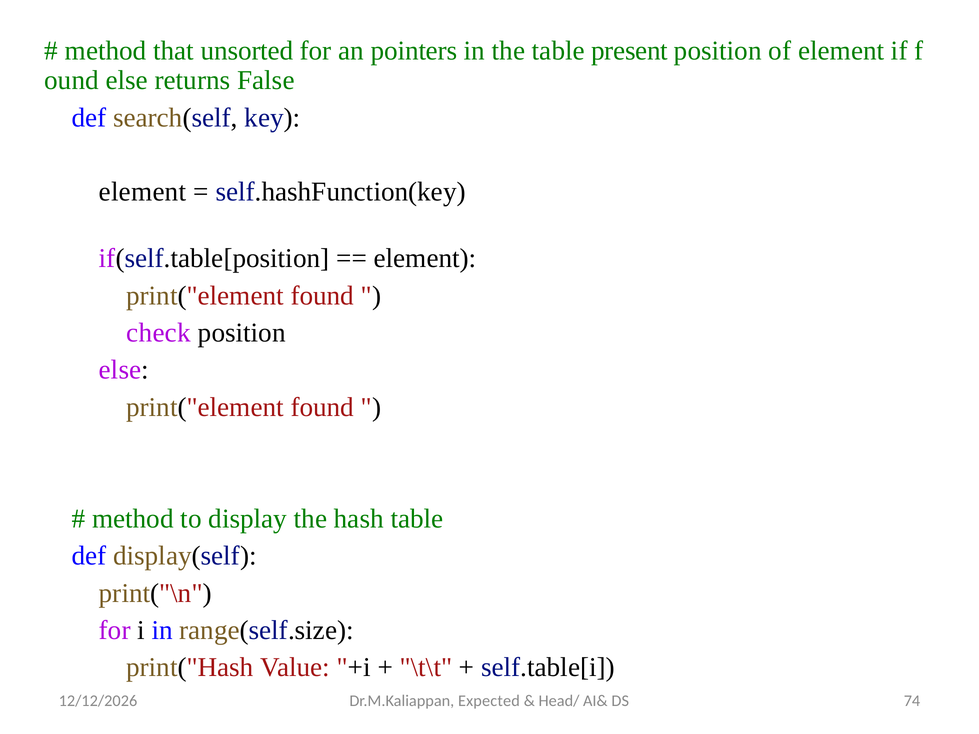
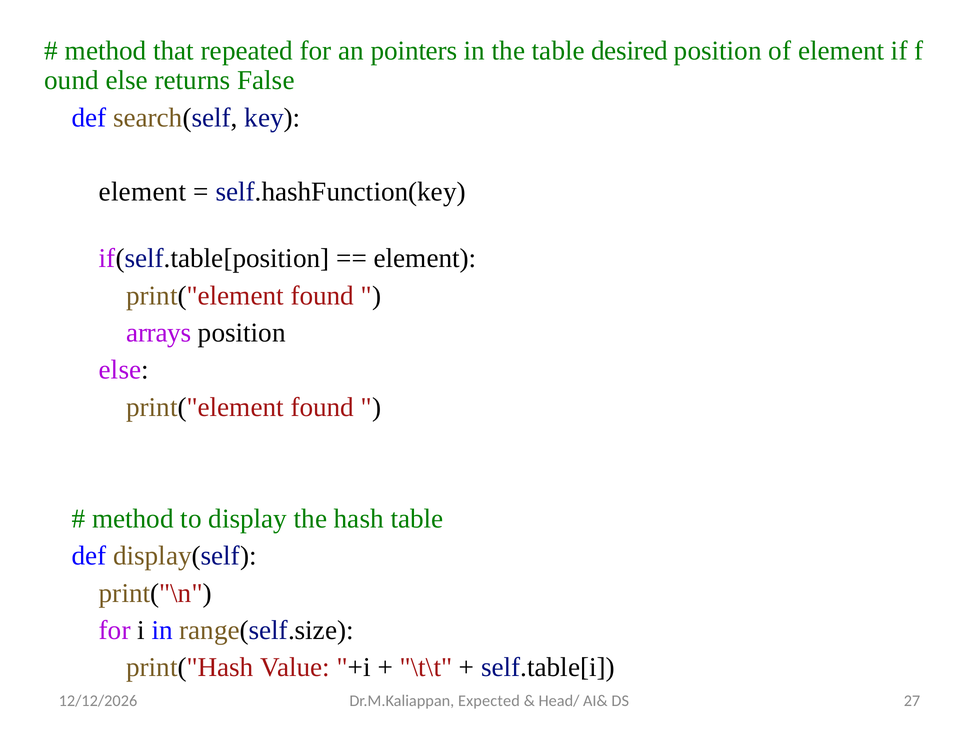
unsorted: unsorted -> repeated
present: present -> desired
check: check -> arrays
74: 74 -> 27
